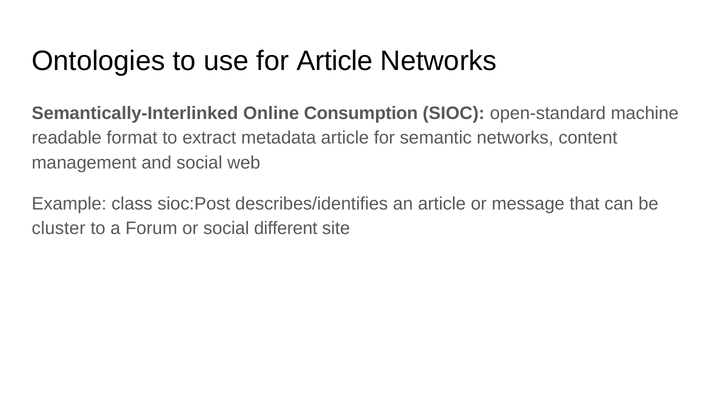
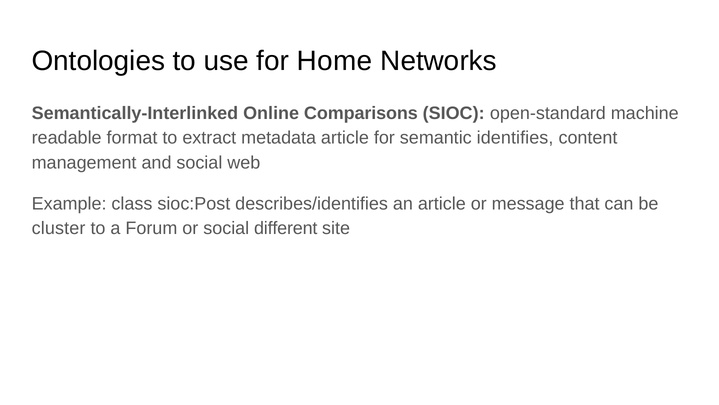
for Article: Article -> Home
Consumption: Consumption -> Comparisons
semantic networks: networks -> identifies
